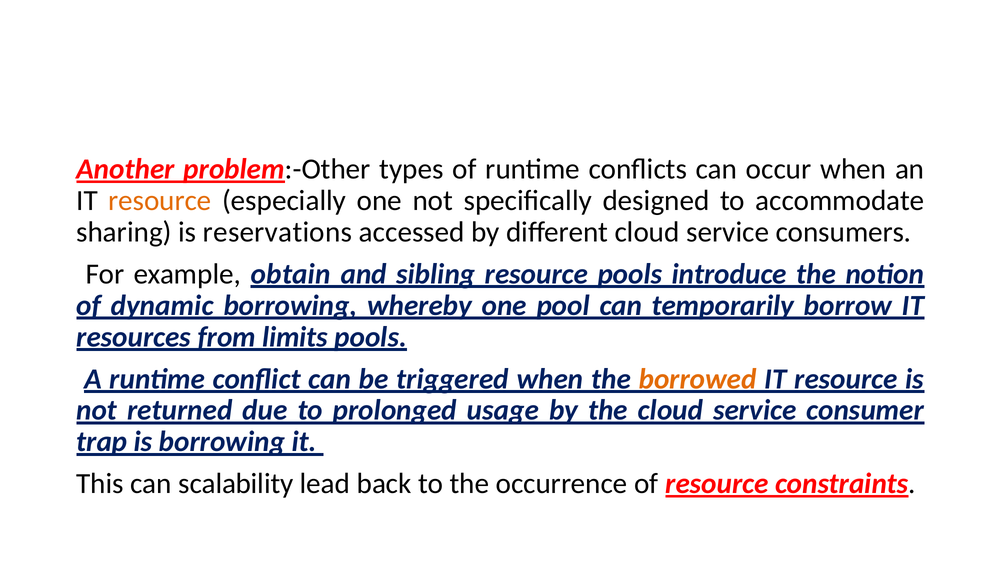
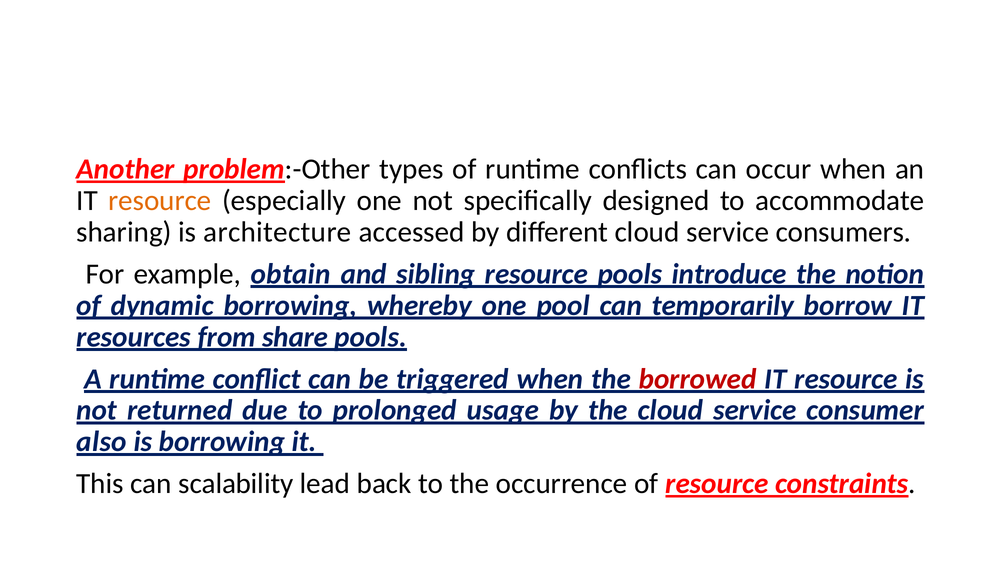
reservations: reservations -> architecture
limits: limits -> share
borrowed colour: orange -> red
trap: trap -> also
